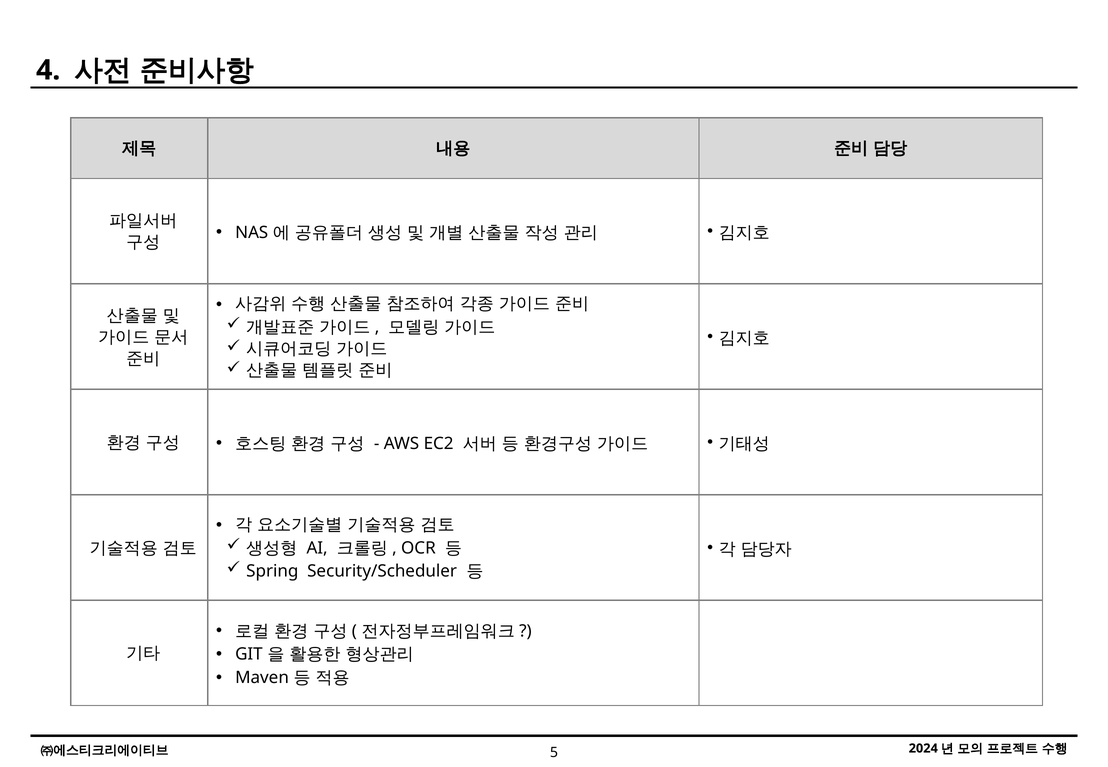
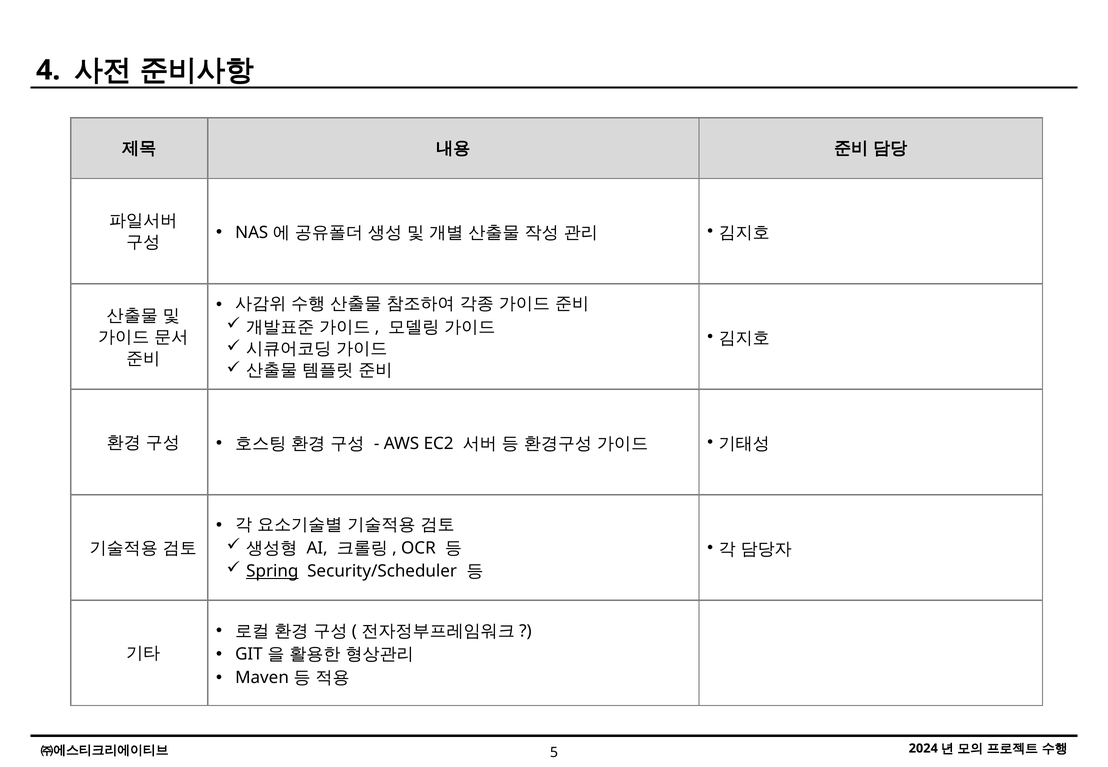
Spring underline: none -> present
